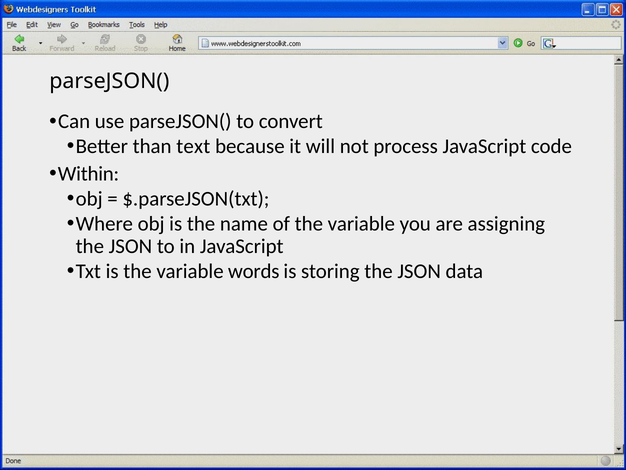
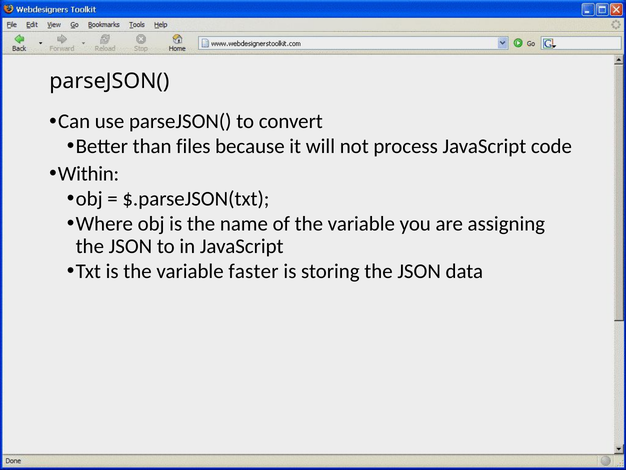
text: text -> files
words: words -> faster
